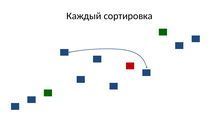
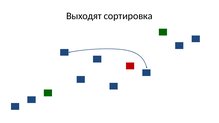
Каждый: Каждый -> Выходят
